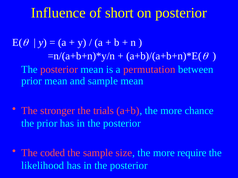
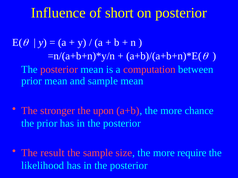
permutation: permutation -> computation
trials: trials -> upon
coded: coded -> result
